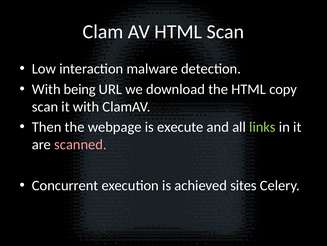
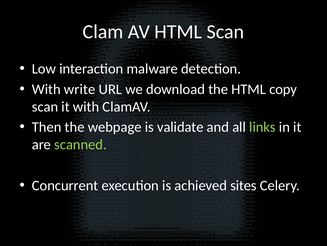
being: being -> write
execute: execute -> validate
scanned colour: pink -> light green
